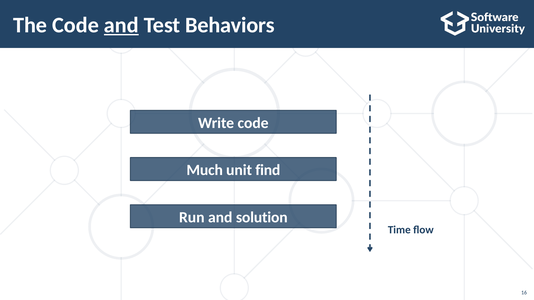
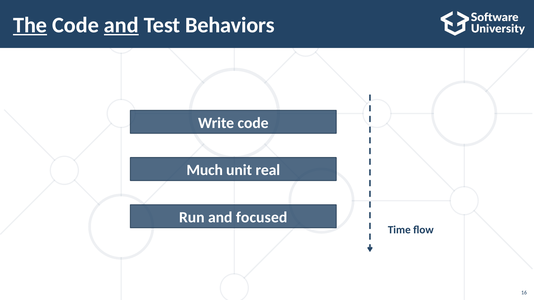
The underline: none -> present
find: find -> real
solution: solution -> focused
